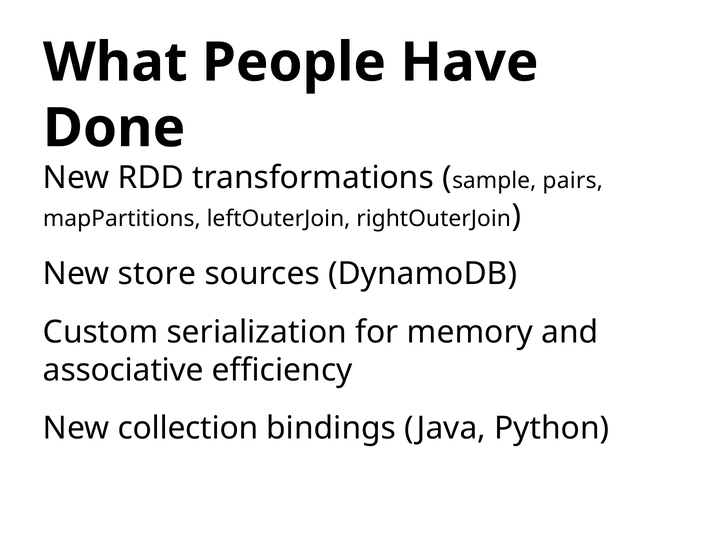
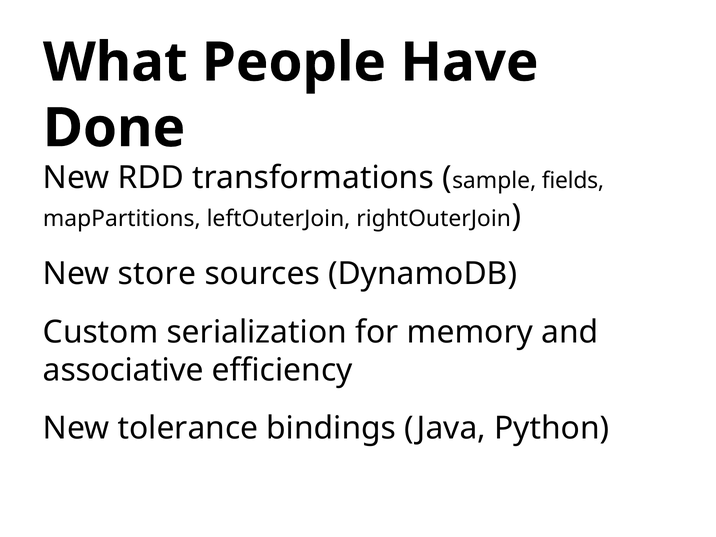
pairs: pairs -> fields
collection: collection -> tolerance
